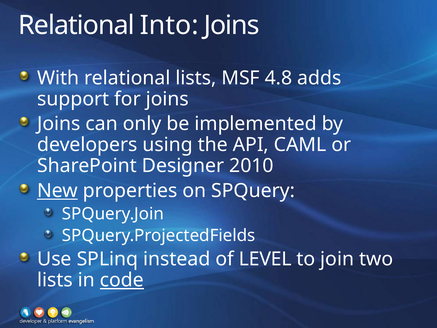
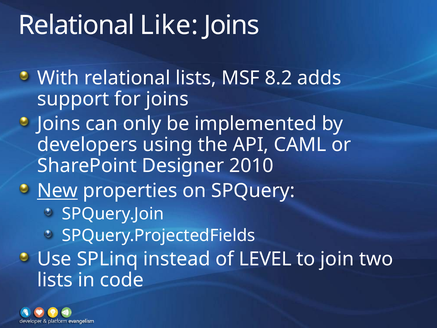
Into: Into -> Like
4.8: 4.8 -> 8.2
code underline: present -> none
